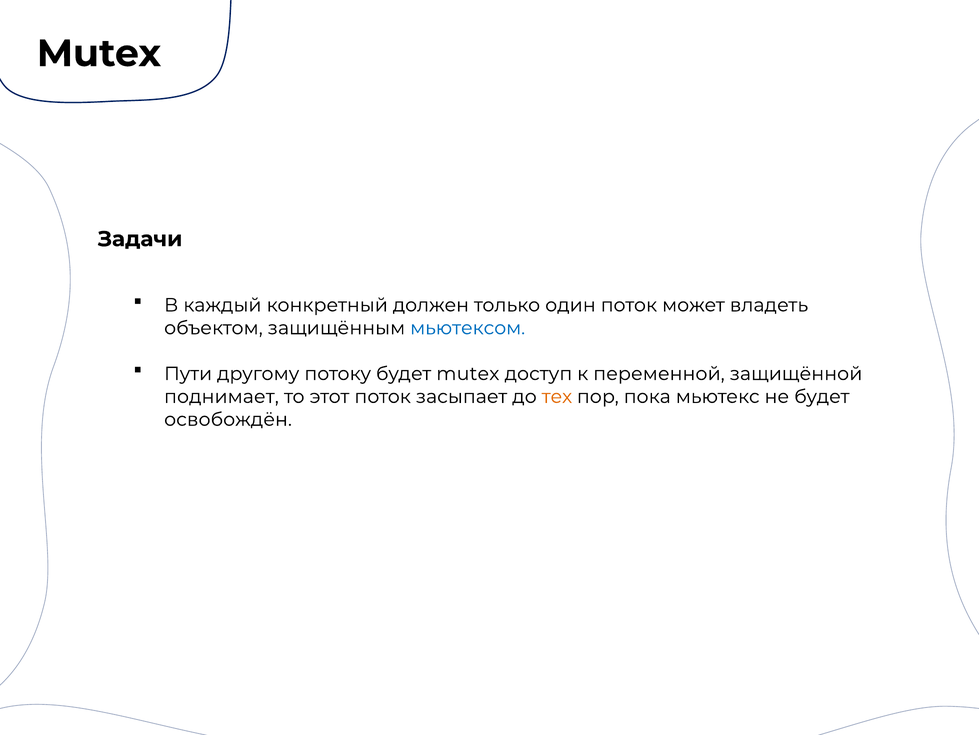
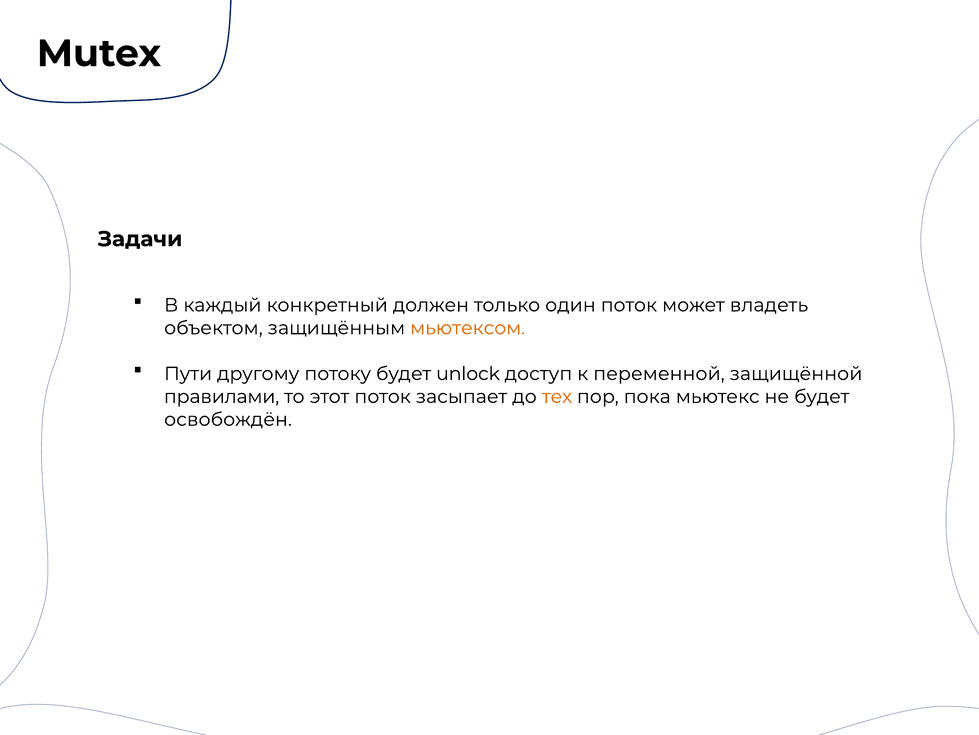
мьютексом colour: blue -> orange
будет mutex: mutex -> unlock
поднимает: поднимает -> правилами
